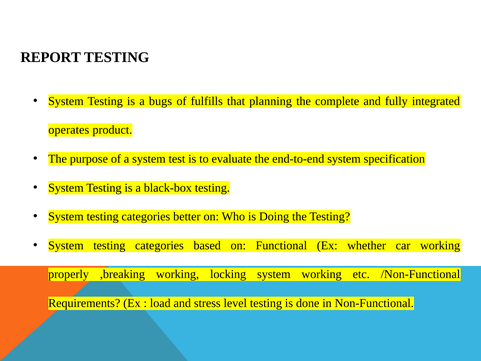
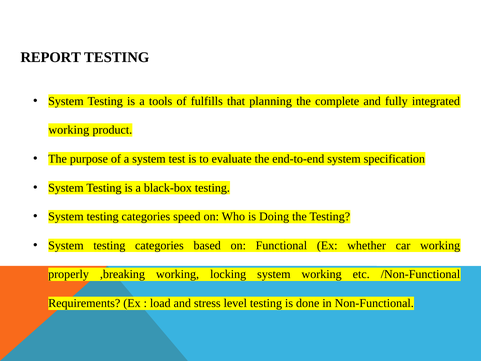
bugs: bugs -> tools
operates at (69, 130): operates -> working
better: better -> speed
